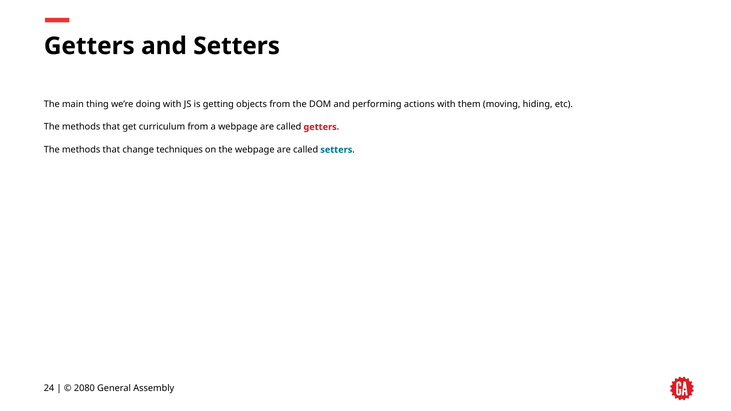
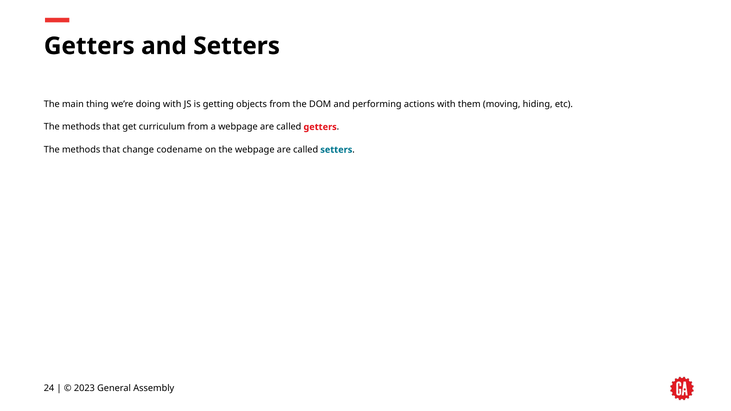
techniques: techniques -> codename
2080: 2080 -> 2023
